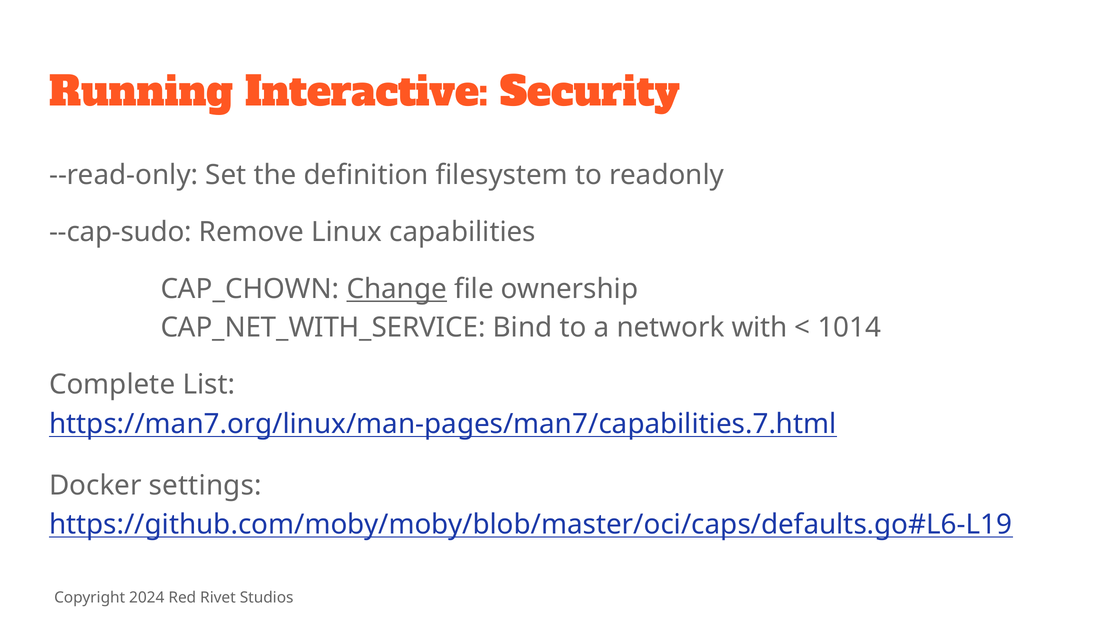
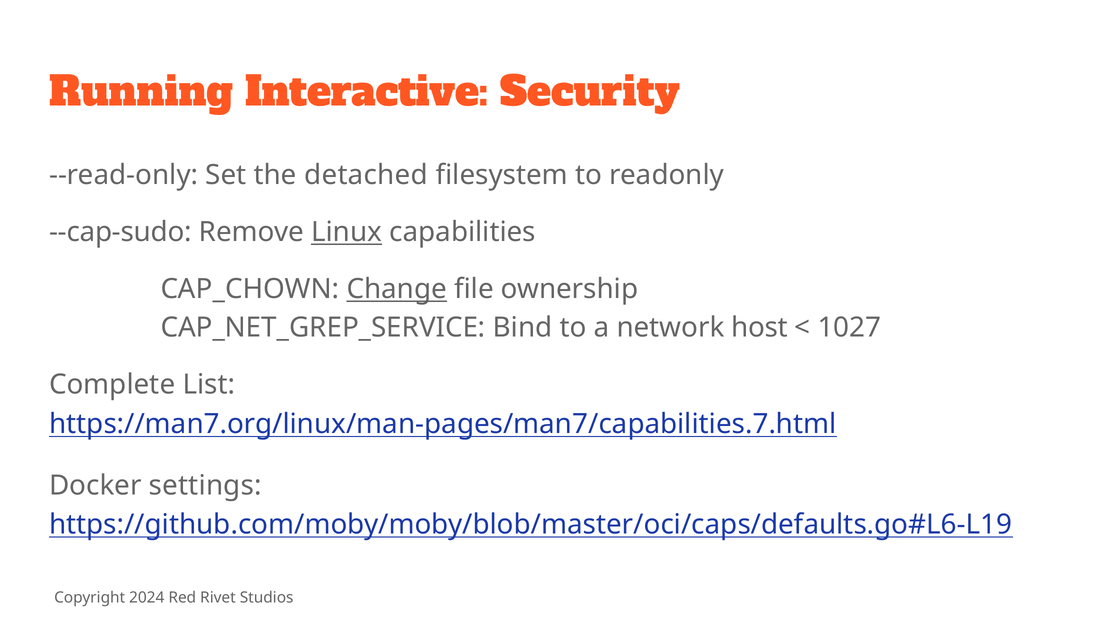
definition: definition -> detached
Linux underline: none -> present
CAP_NET_WITH_SERVICE: CAP_NET_WITH_SERVICE -> CAP_NET_GREP_SERVICE
with: with -> host
1014: 1014 -> 1027
